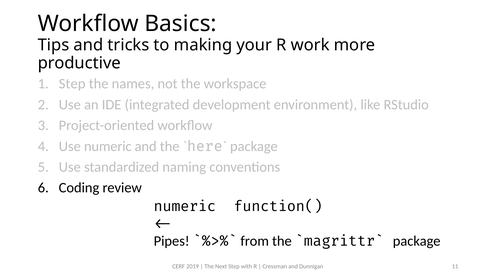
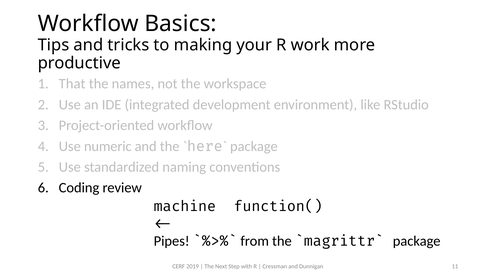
Step at (72, 84): Step -> That
numeric::function(: numeric::function( -> machine::function(
